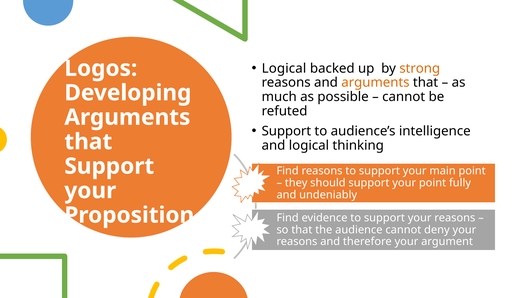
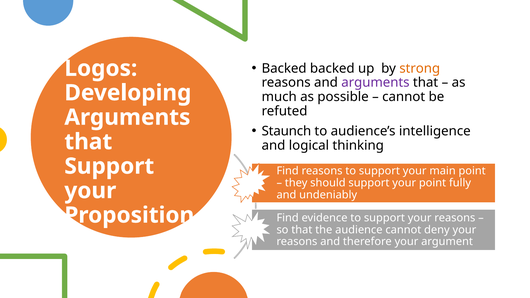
Logical at (284, 68): Logical -> Backed
arguments at (375, 83) colour: orange -> purple
Support at (286, 131): Support -> Staunch
